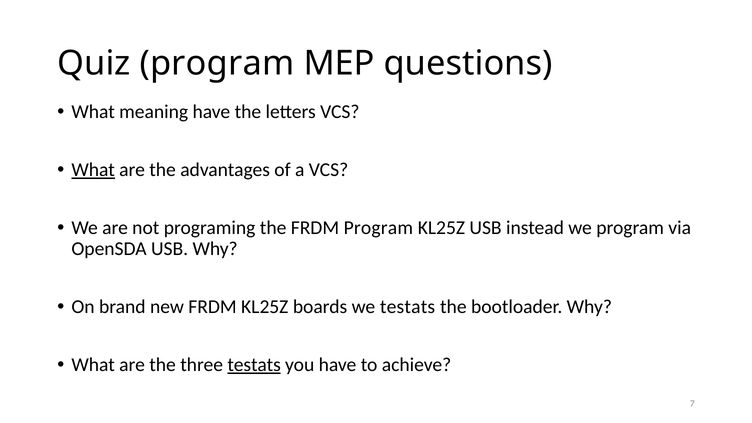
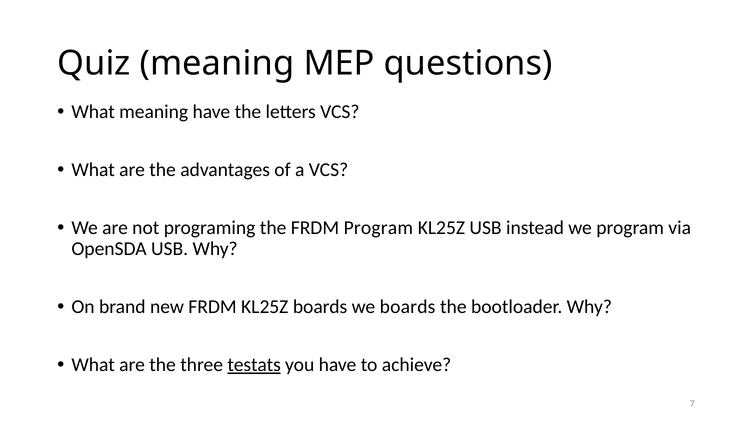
Quiz program: program -> meaning
What at (93, 170) underline: present -> none
we testats: testats -> boards
